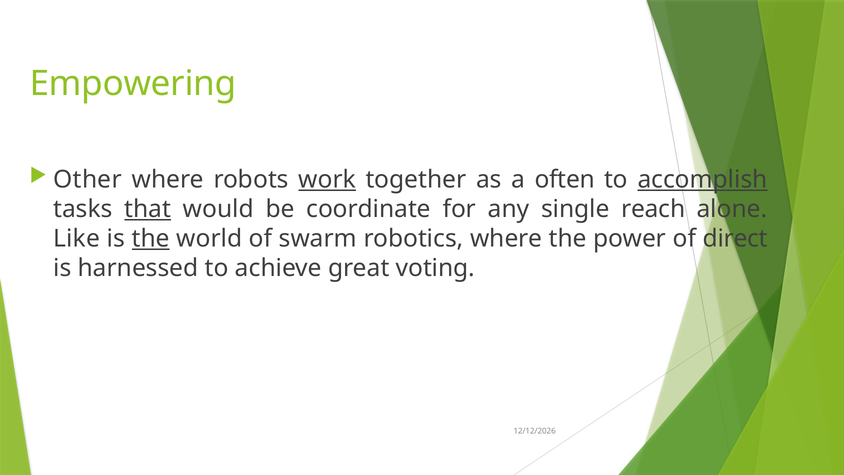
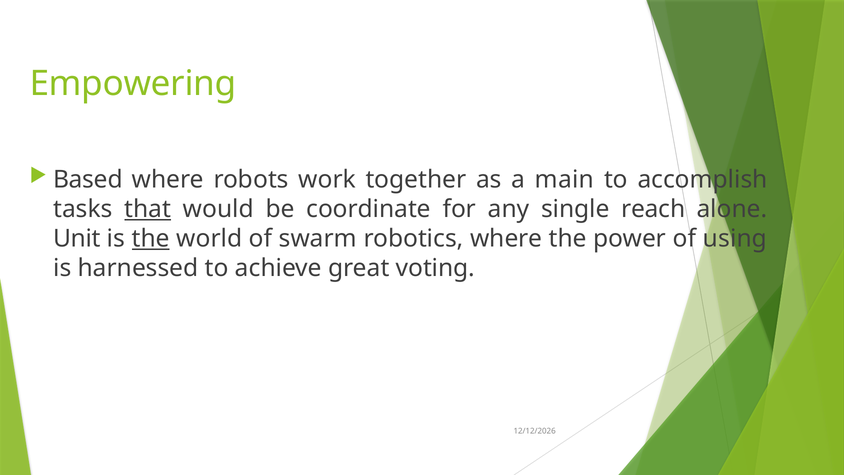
Other: Other -> Based
work underline: present -> none
often: often -> main
accomplish underline: present -> none
Like: Like -> Unit
direct: direct -> using
